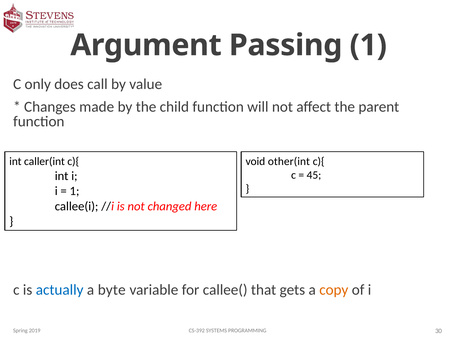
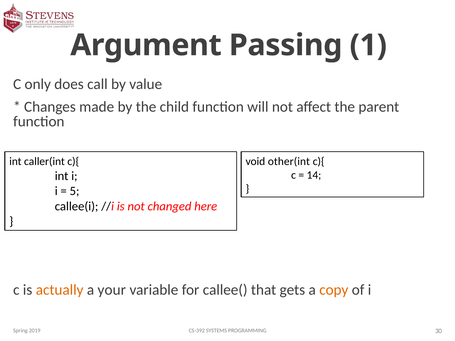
45: 45 -> 14
1 at (75, 191): 1 -> 5
actually colour: blue -> orange
byte: byte -> your
